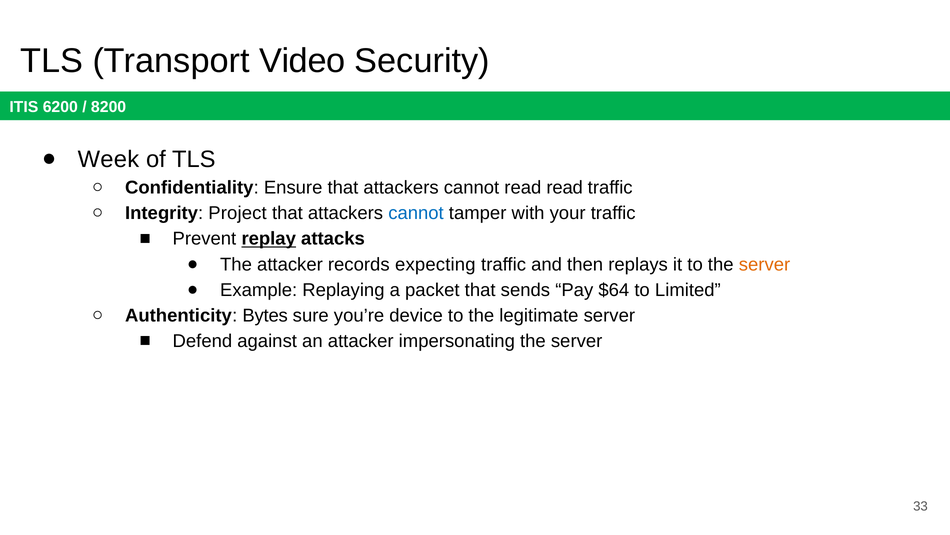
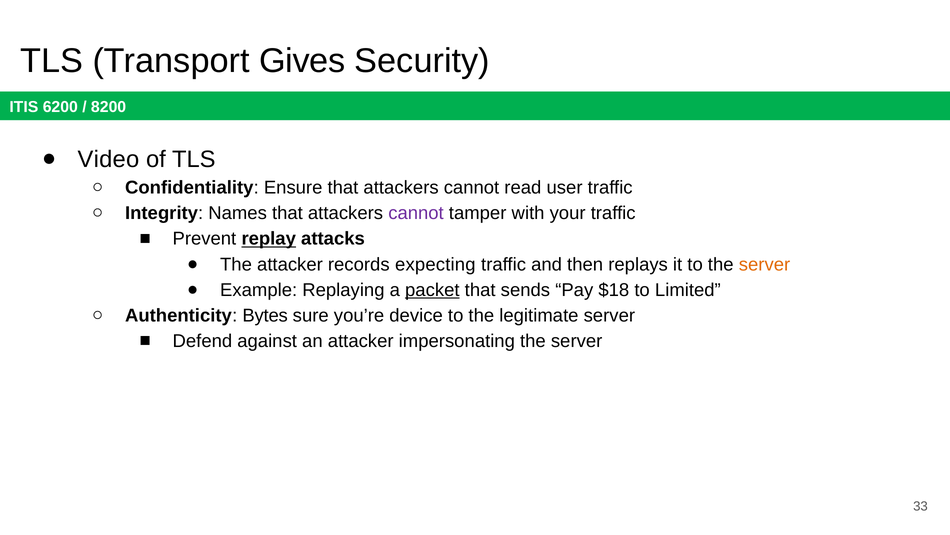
Video: Video -> Gives
Week: Week -> Video
read read: read -> user
Project: Project -> Names
cannot at (416, 213) colour: blue -> purple
packet underline: none -> present
$64: $64 -> $18
